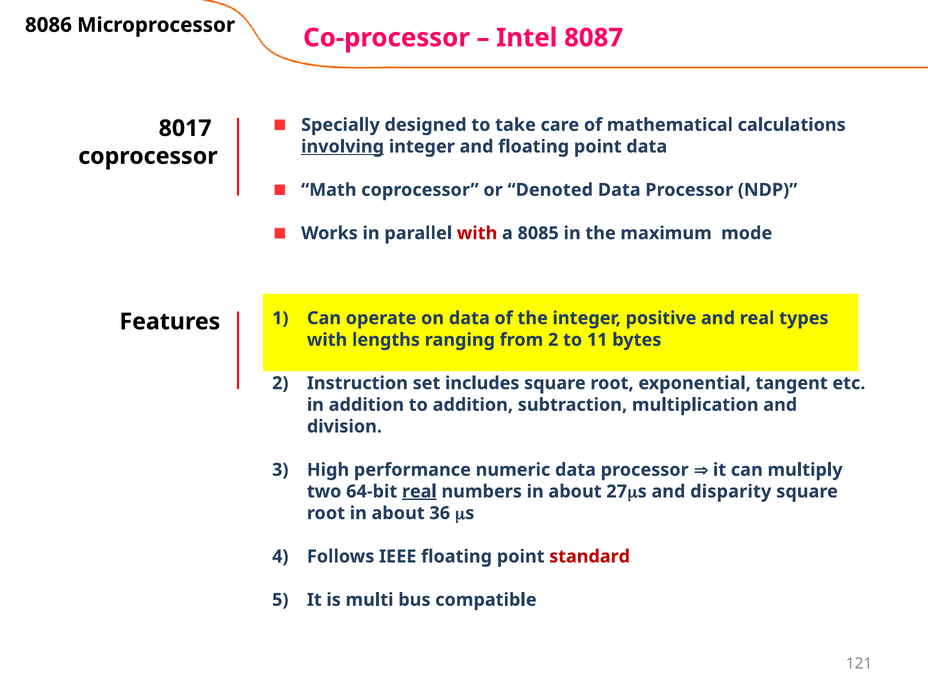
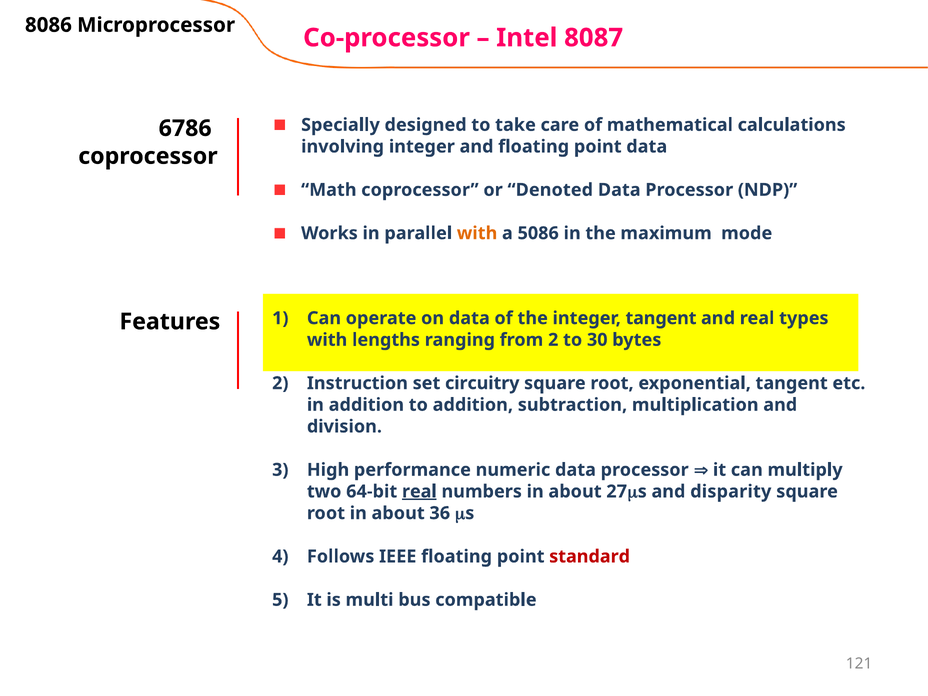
8017: 8017 -> 6786
involving underline: present -> none
with at (477, 233) colour: red -> orange
8085: 8085 -> 5086
integer positive: positive -> tangent
11: 11 -> 30
includes: includes -> circuitry
